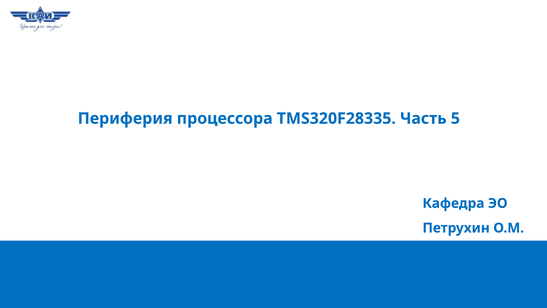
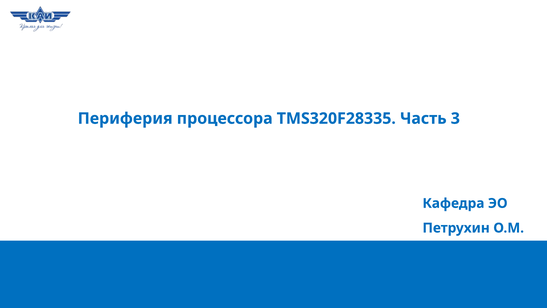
5: 5 -> 3
